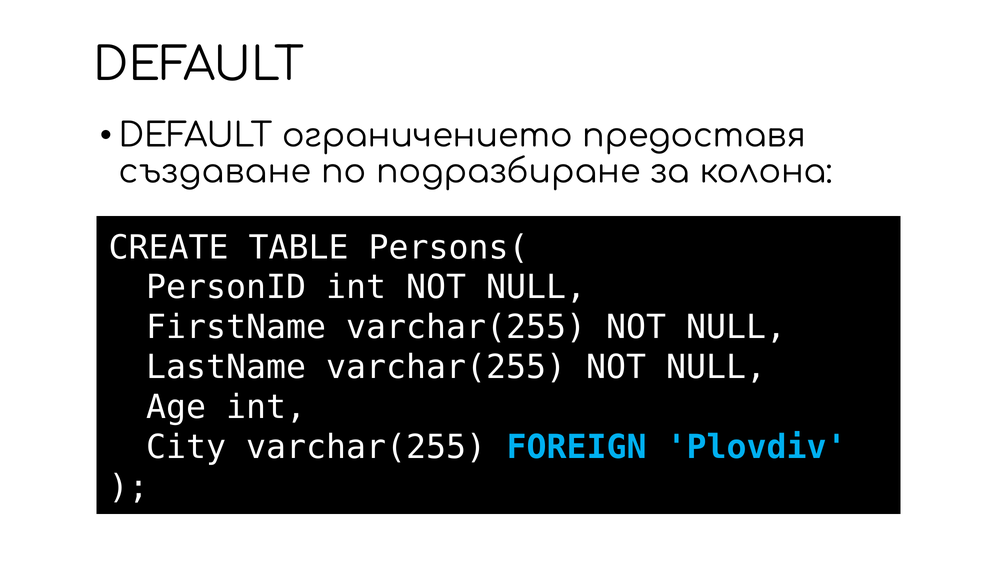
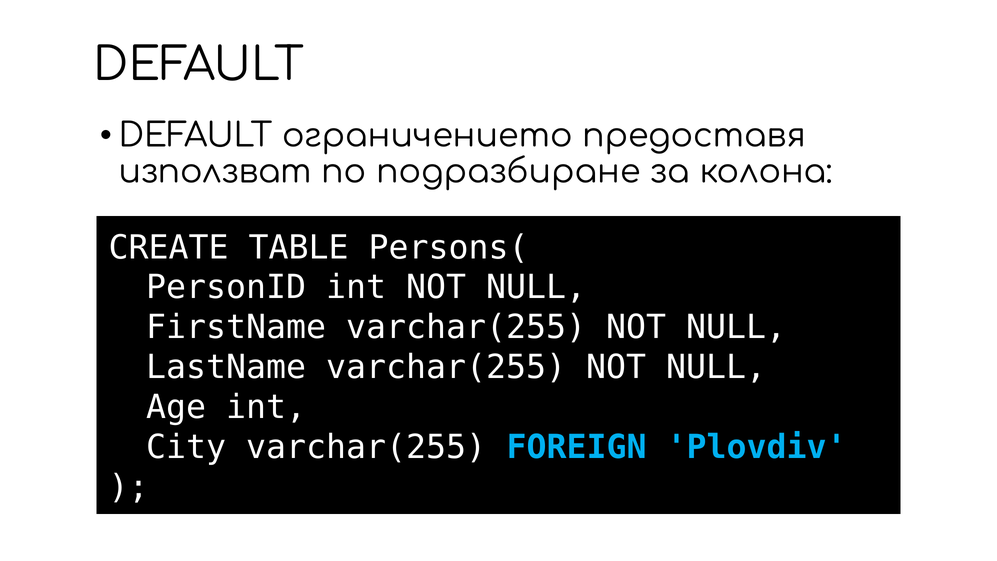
създаване: създаване -> използват
